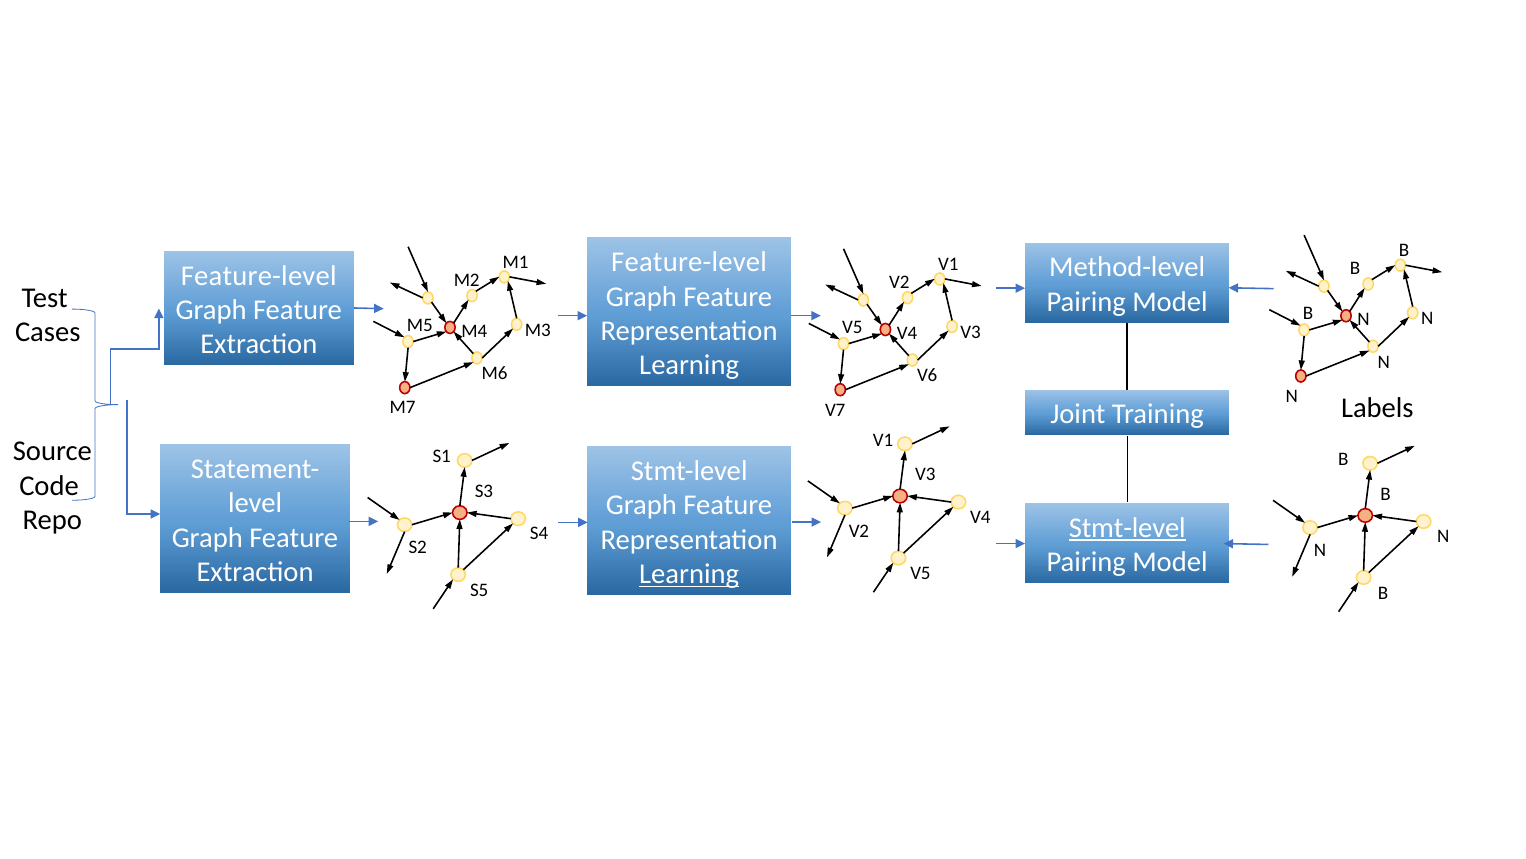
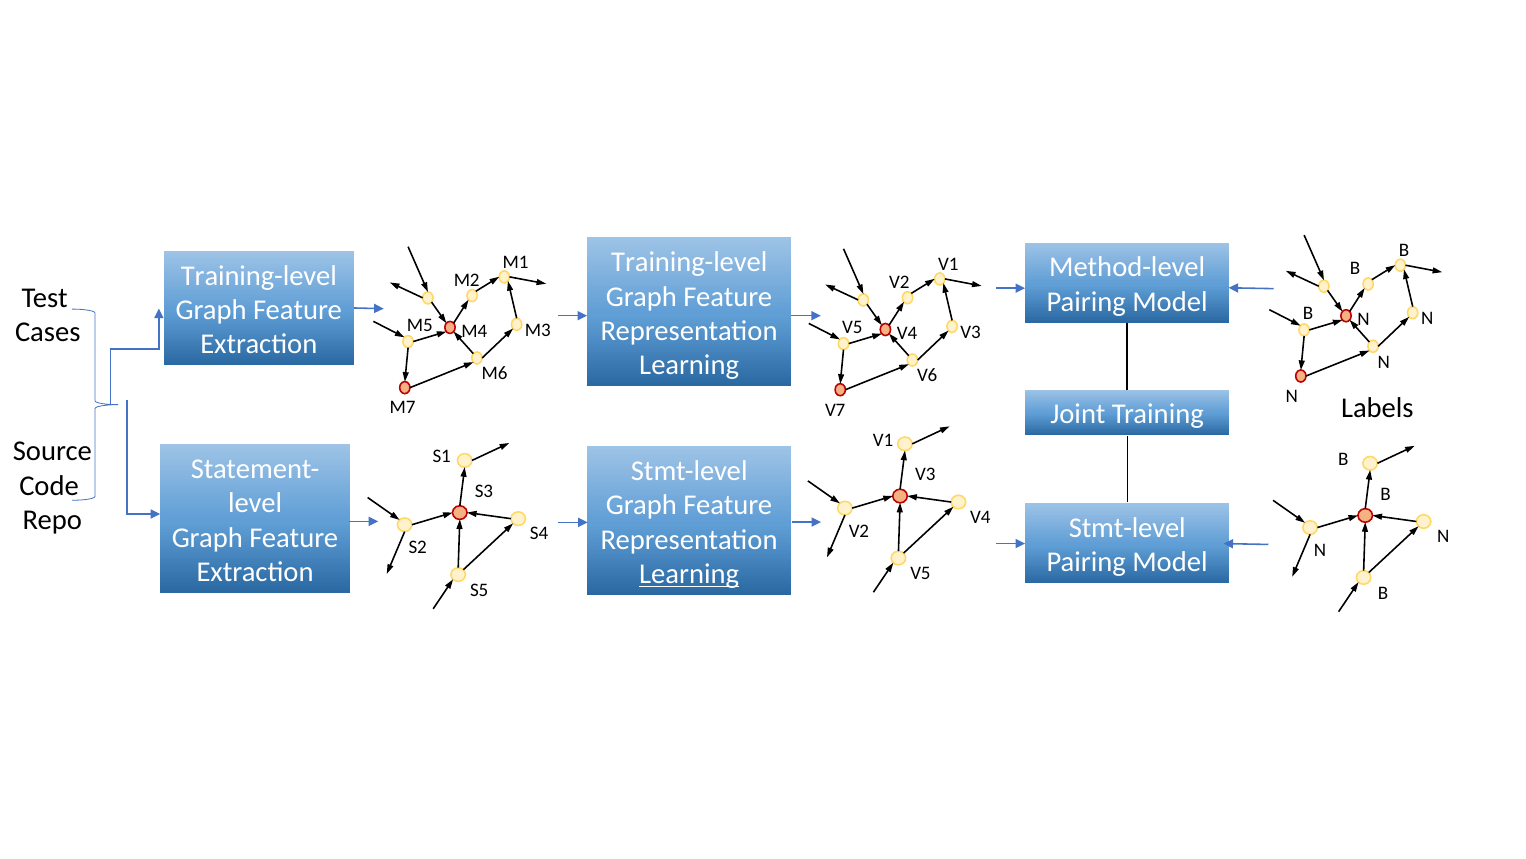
Feature-level at (689, 262): Feature-level -> Training-level
Feature-level at (259, 275): Feature-level -> Training-level
Stmt-level at (1127, 528) underline: present -> none
